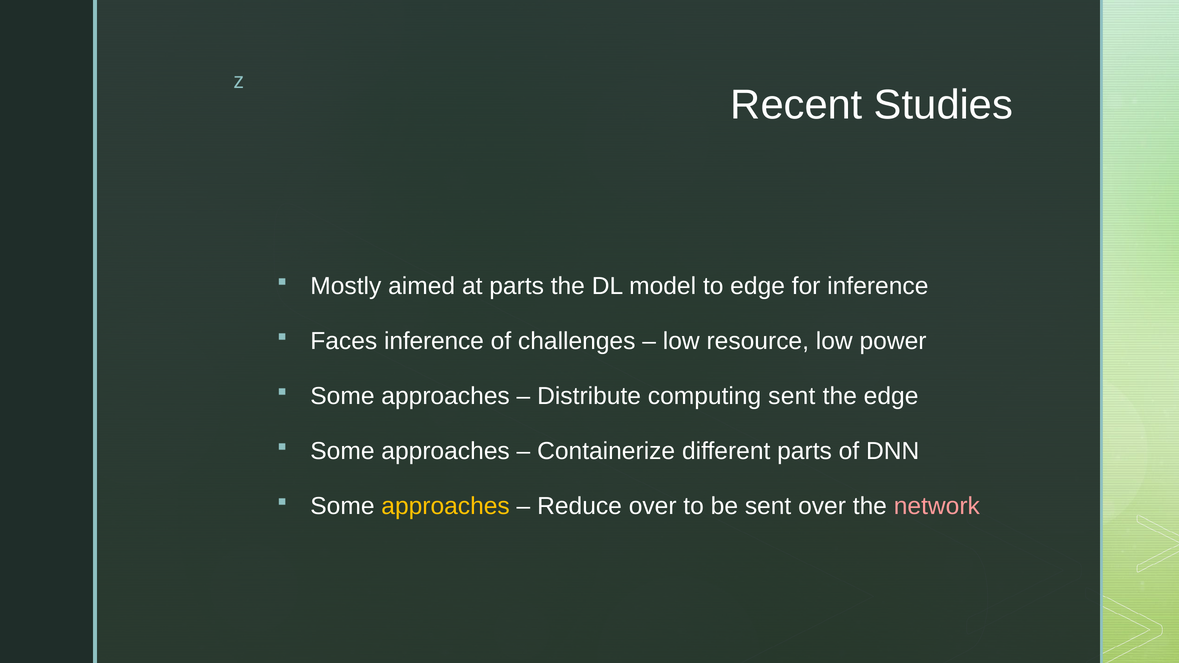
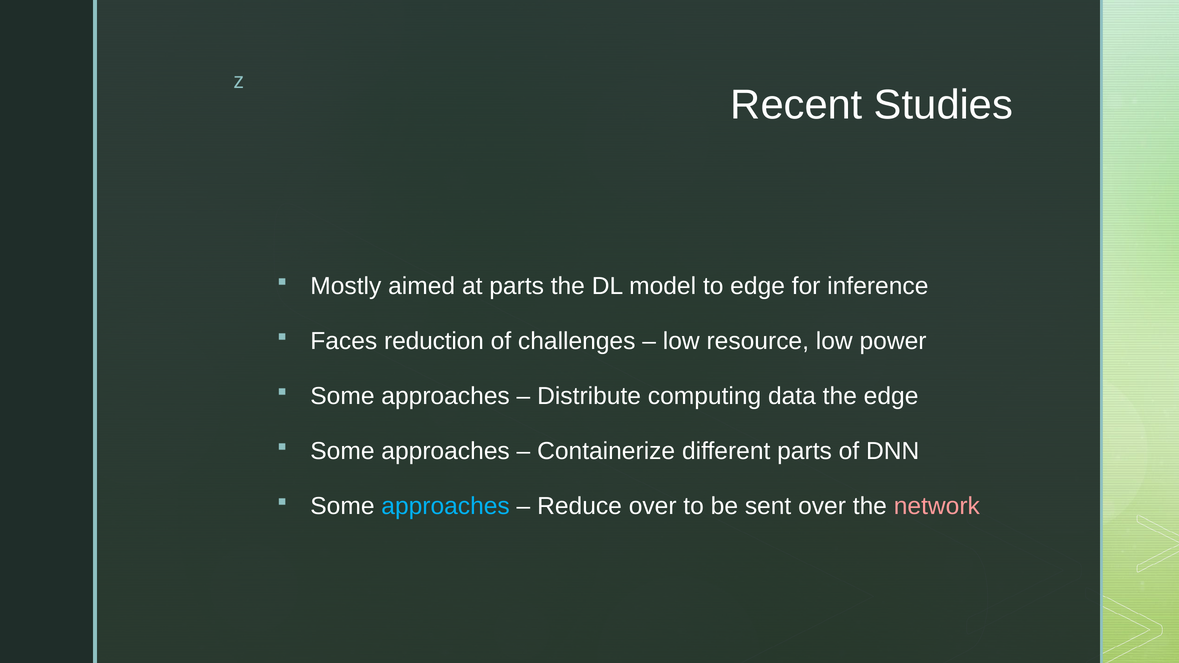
Faces inference: inference -> reduction
computing sent: sent -> data
approaches at (446, 506) colour: yellow -> light blue
